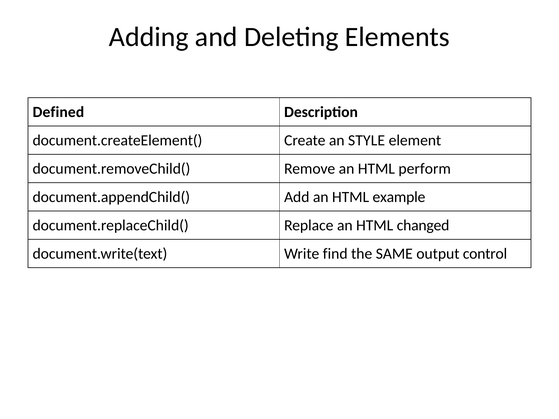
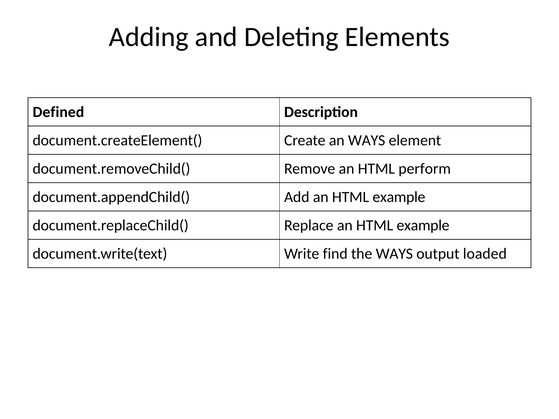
an STYLE: STYLE -> WAYS
Replace an HTML changed: changed -> example
the SAME: SAME -> WAYS
control: control -> loaded
